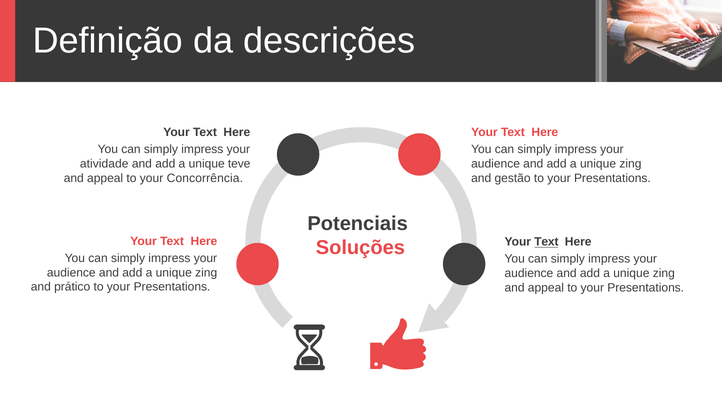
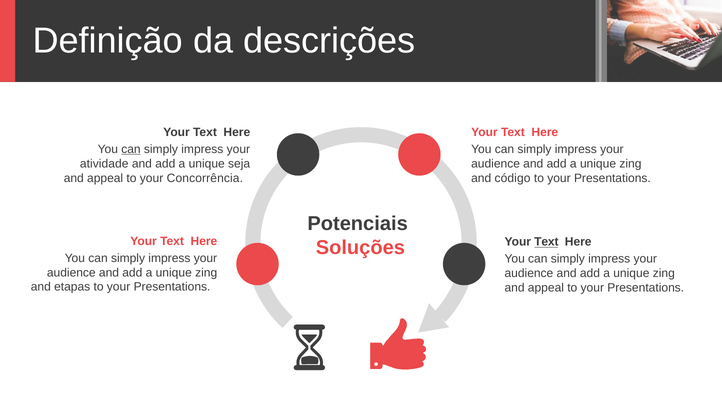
can at (131, 149) underline: none -> present
teve: teve -> seja
gestão: gestão -> código
prático: prático -> etapas
